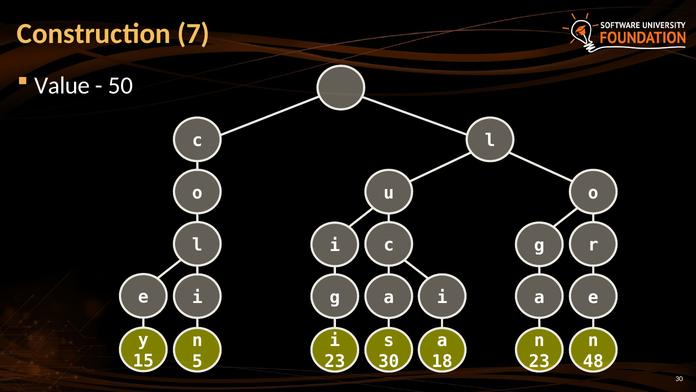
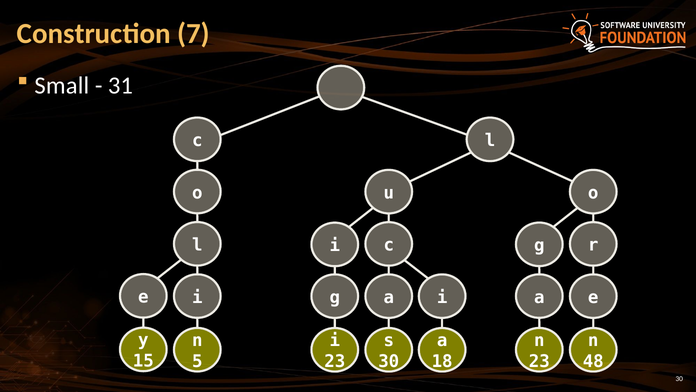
Value: Value -> Small
50: 50 -> 31
